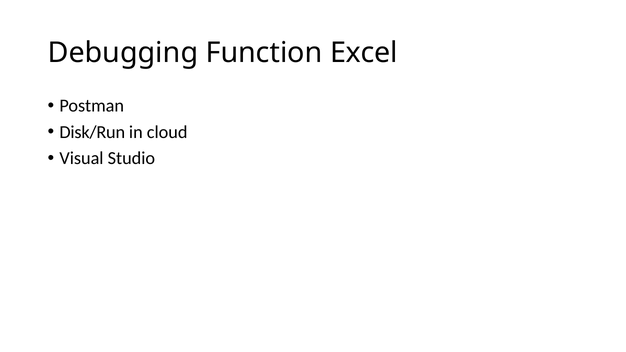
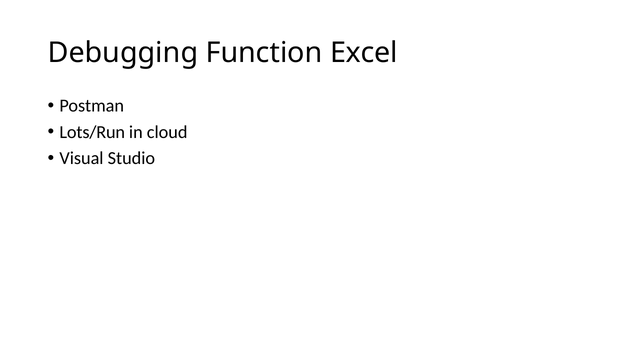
Disk/Run: Disk/Run -> Lots/Run
